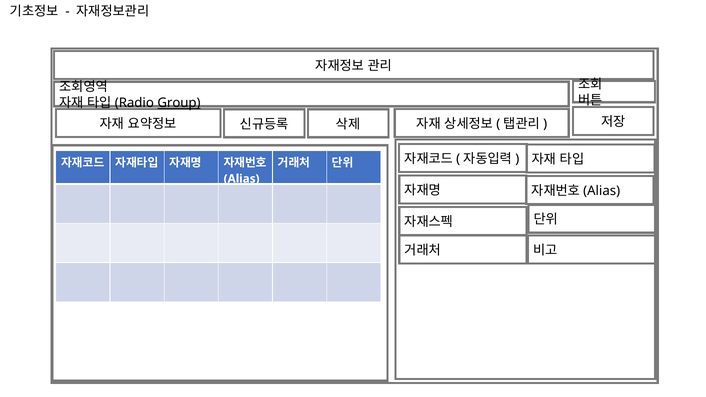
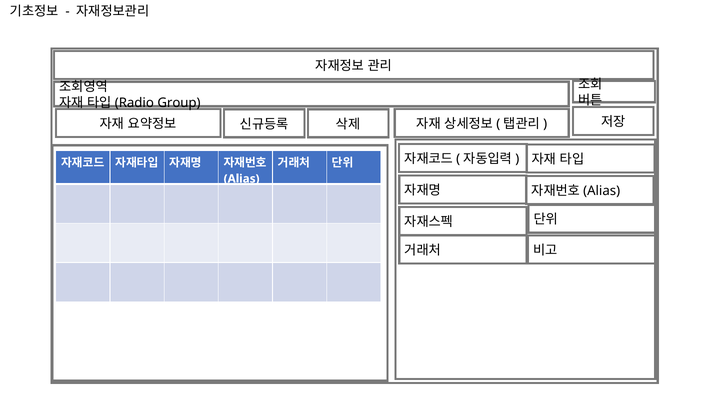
Group underline: present -> none
